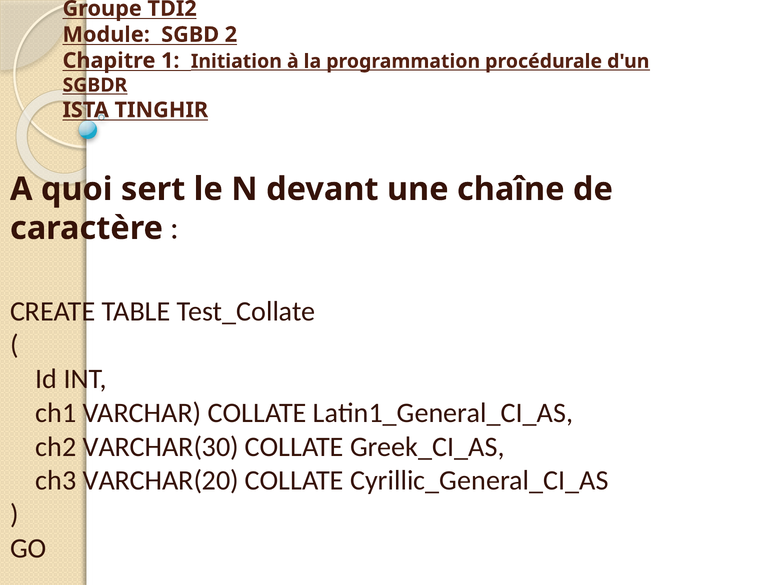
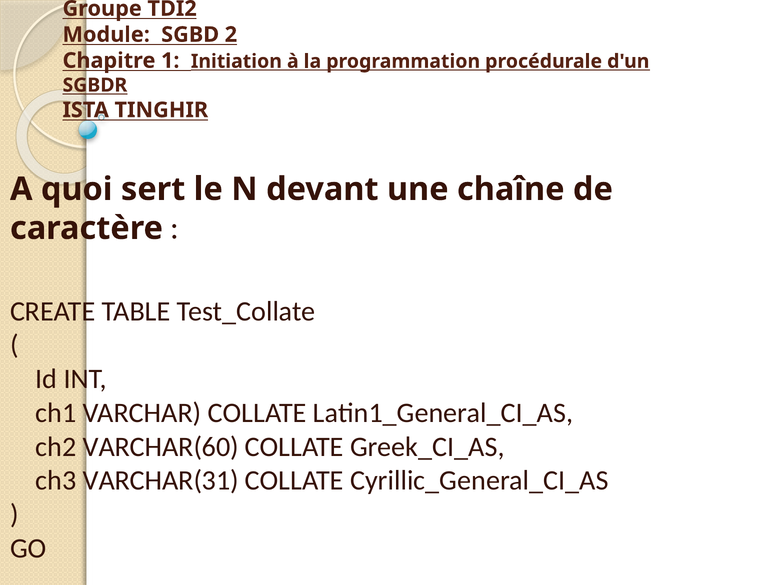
VARCHAR(30: VARCHAR(30 -> VARCHAR(60
VARCHAR(20: VARCHAR(20 -> VARCHAR(31
